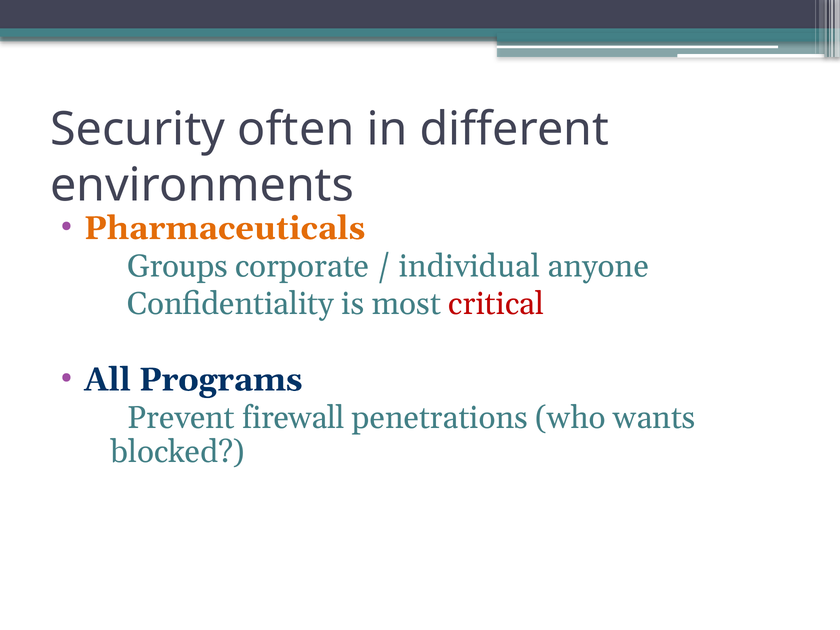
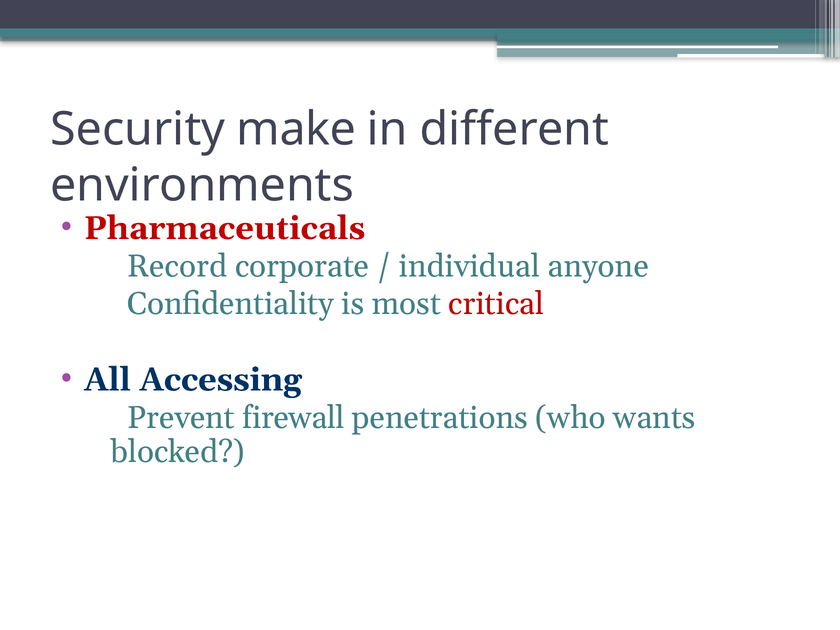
often: often -> make
Pharmaceuticals colour: orange -> red
Groups: Groups -> Record
Programs: Programs -> Accessing
